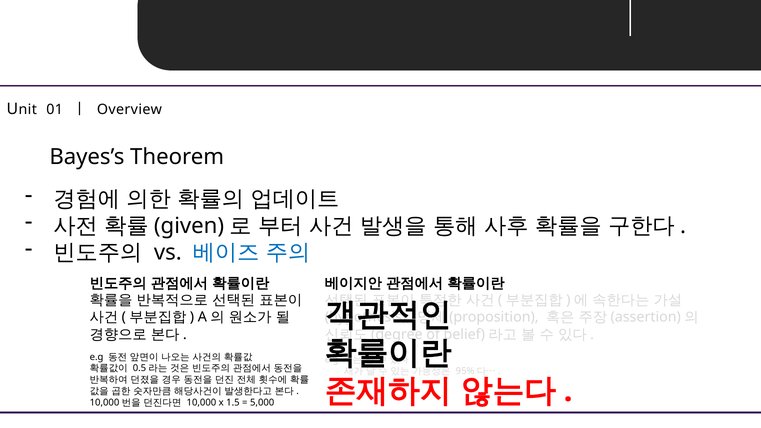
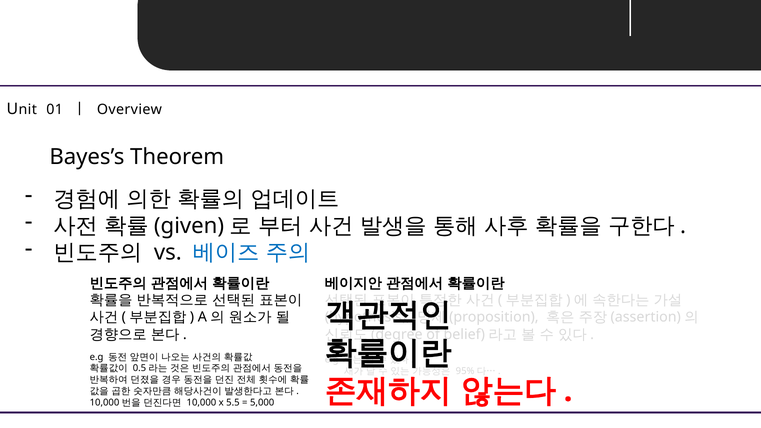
1.5: 1.5 -> 5.5
